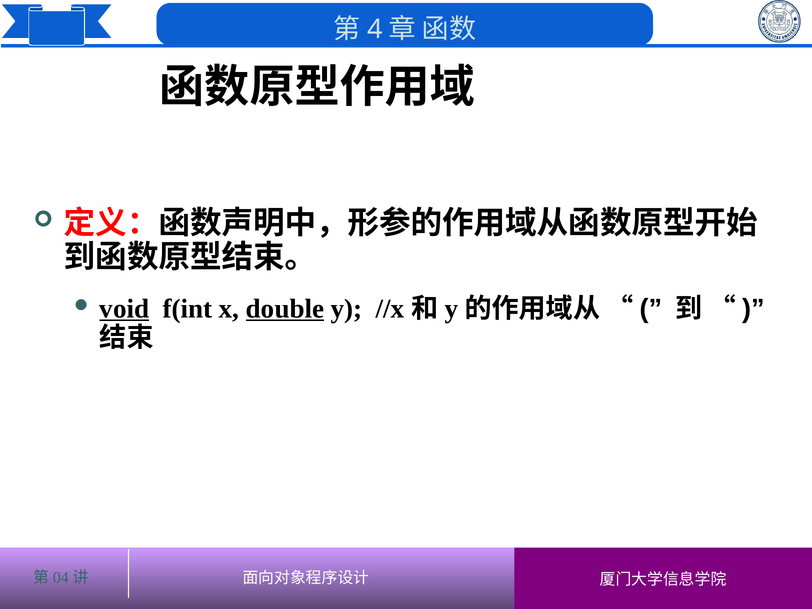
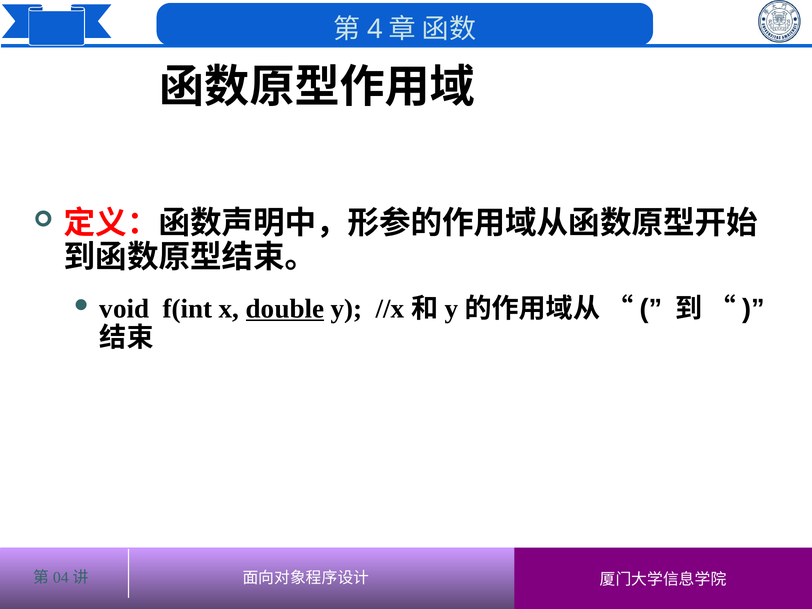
void underline: present -> none
